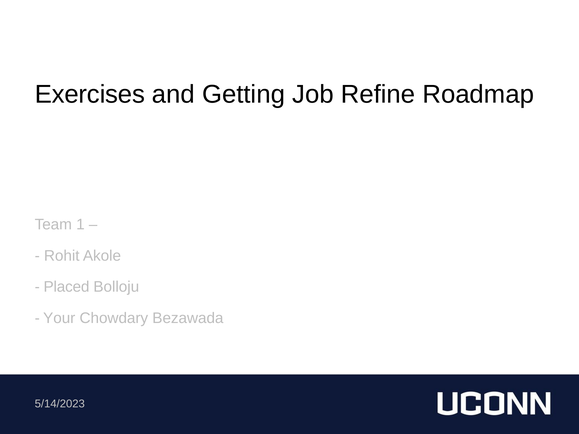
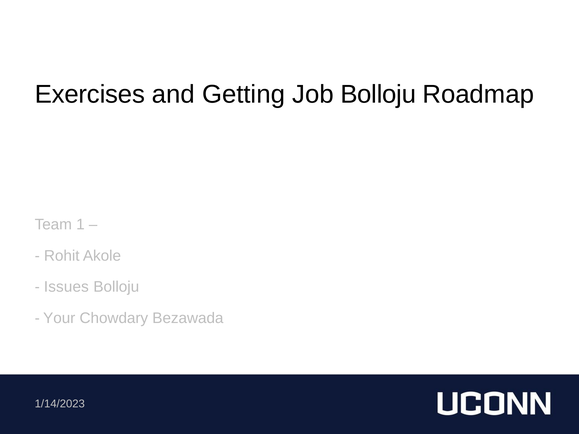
Job Refine: Refine -> Bolloju
Placed: Placed -> Issues
5/14/2023: 5/14/2023 -> 1/14/2023
